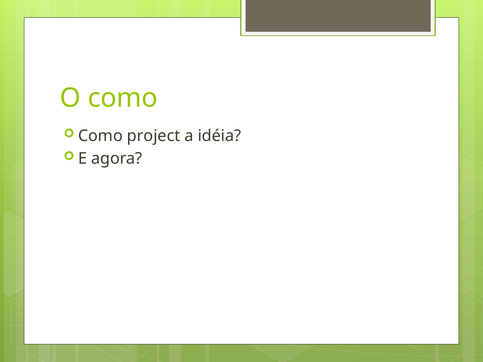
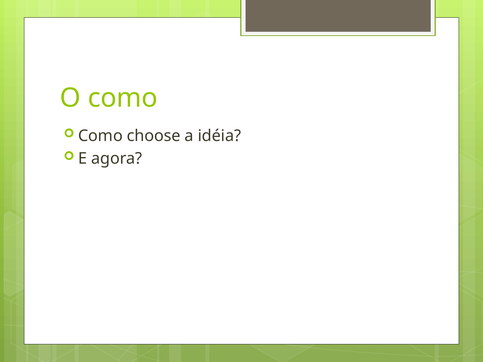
project: project -> choose
